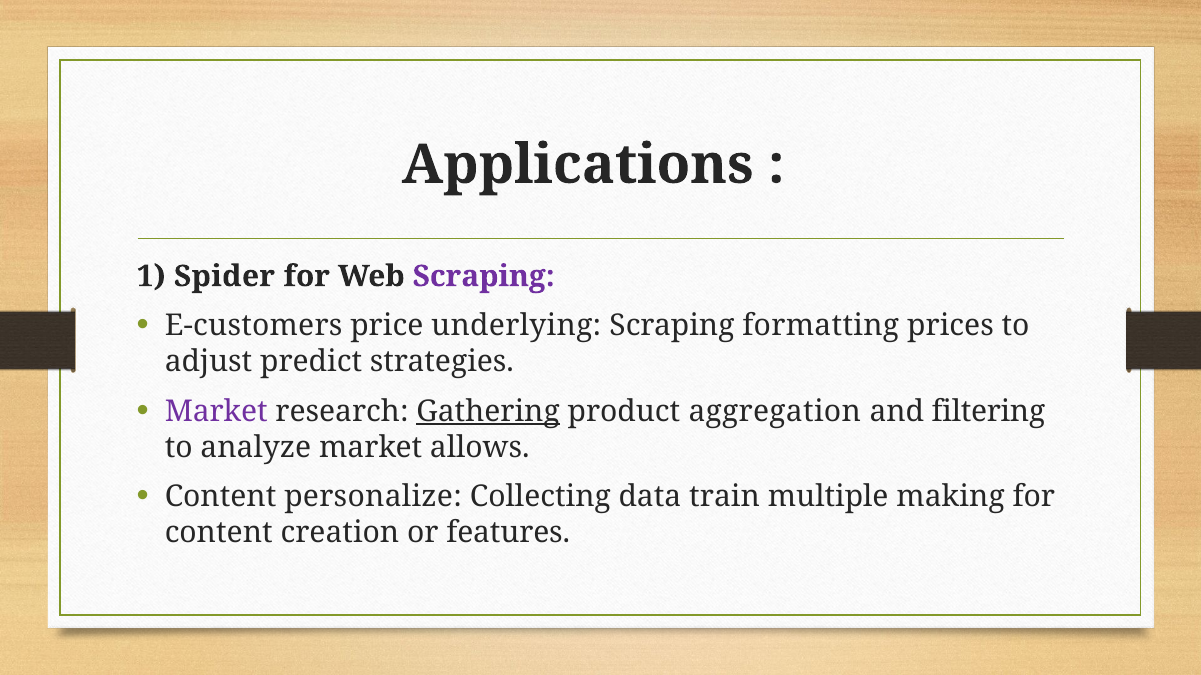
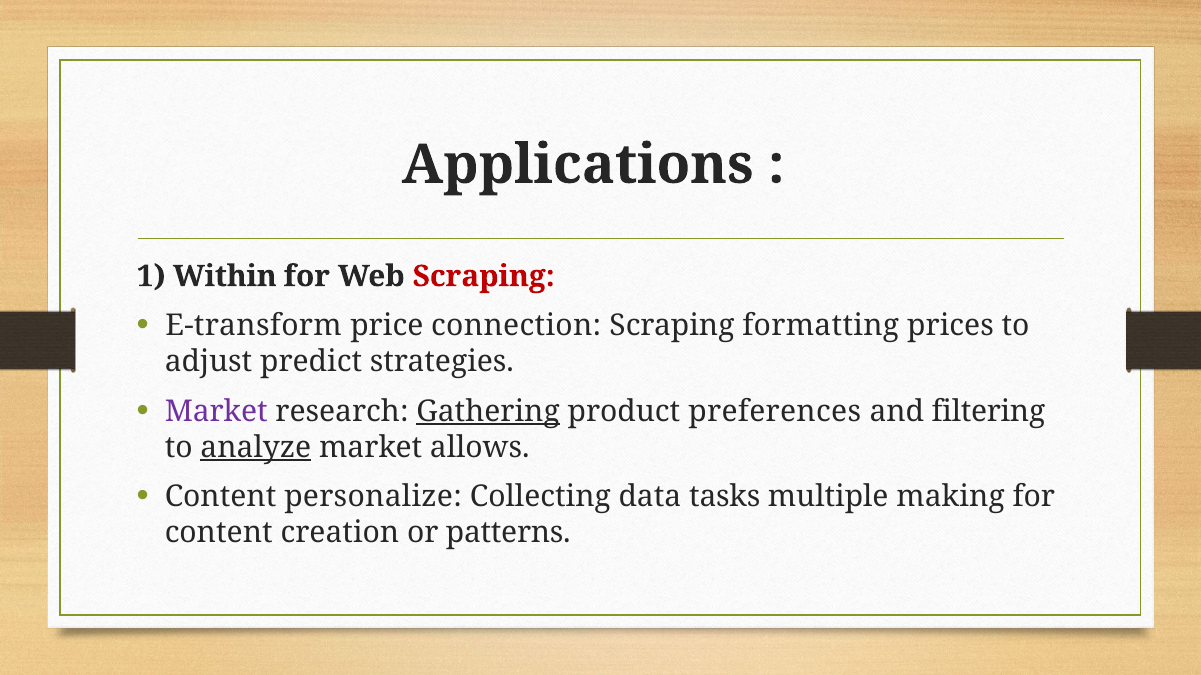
Spider: Spider -> Within
Scraping at (484, 277) colour: purple -> red
E-customers: E-customers -> E-transform
underlying: underlying -> connection
aggregation: aggregation -> preferences
analyze underline: none -> present
train: train -> tasks
features: features -> patterns
